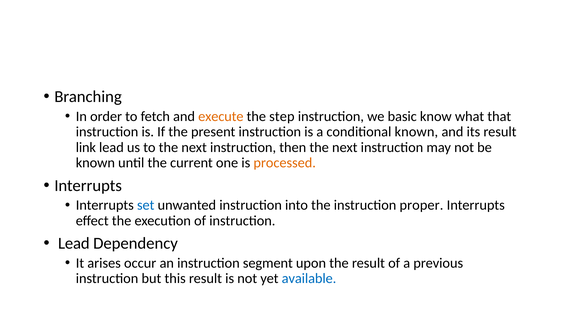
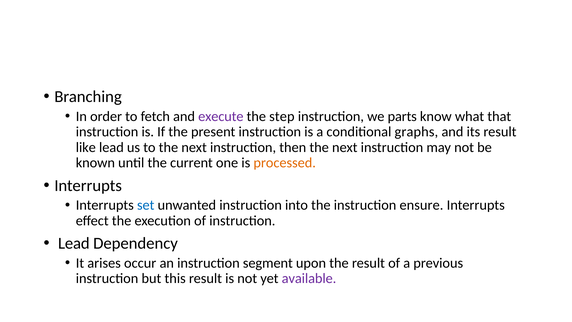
execute colour: orange -> purple
basic: basic -> parts
conditional known: known -> graphs
link: link -> like
proper: proper -> ensure
available colour: blue -> purple
